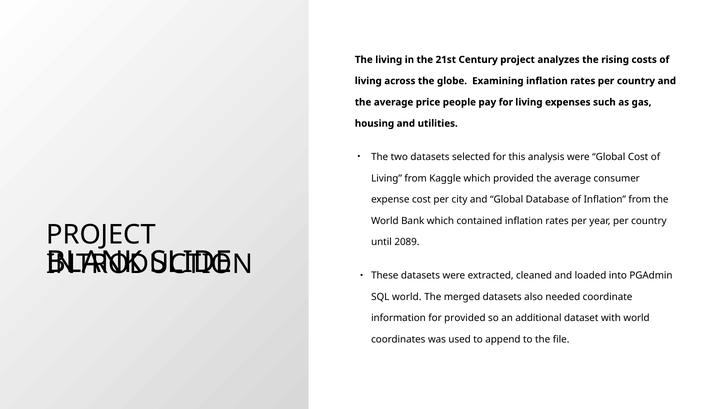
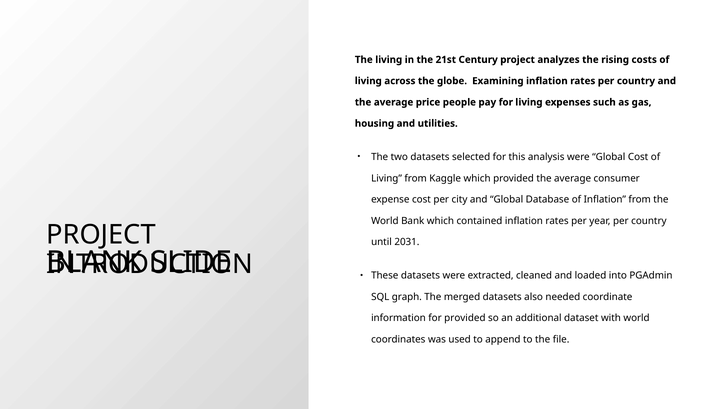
2089: 2089 -> 2031
SQL world: world -> graph
